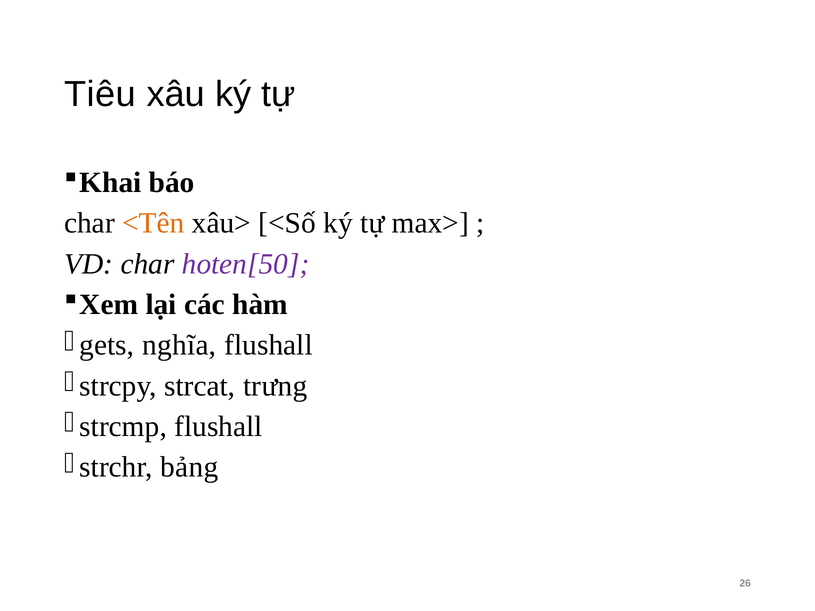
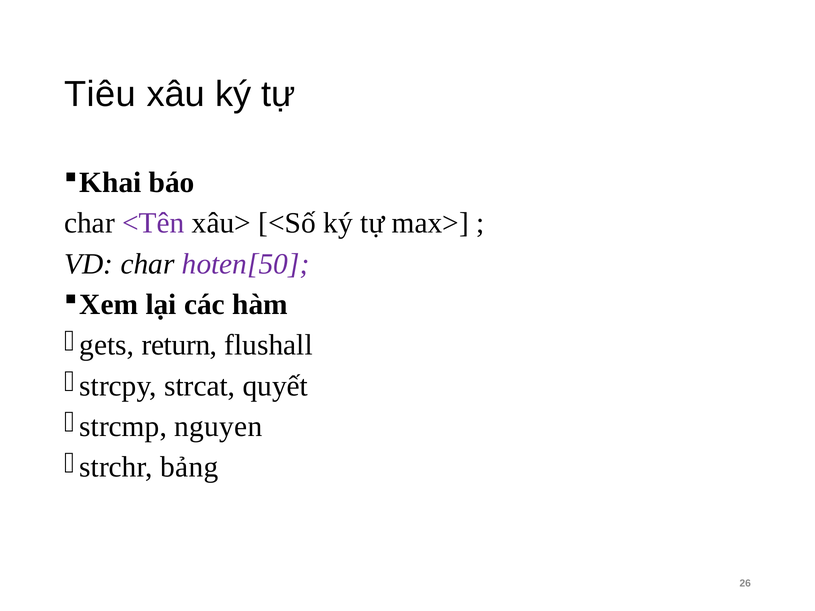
<Tên colour: orange -> purple
nghĩa: nghĩa -> return
trưng: trưng -> quyết
strcmp flushall: flushall -> nguyen
